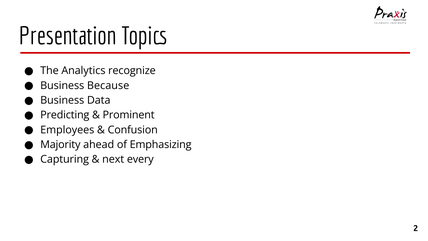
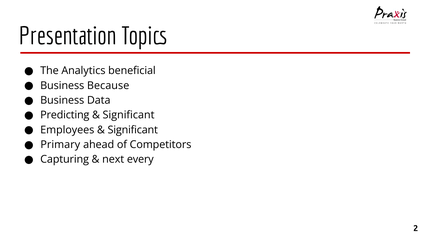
recognize: recognize -> beneficial
Prominent at (129, 115): Prominent -> Significant
Confusion at (133, 130): Confusion -> Significant
Majority: Majority -> Primary
Emphasizing: Emphasizing -> Competitors
